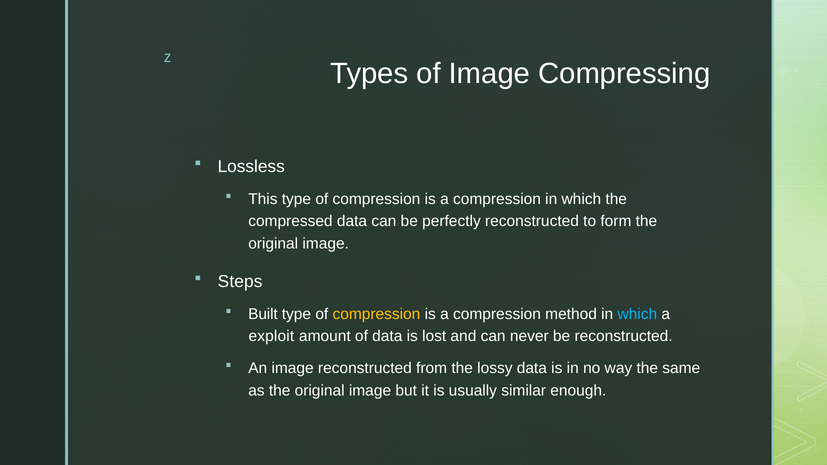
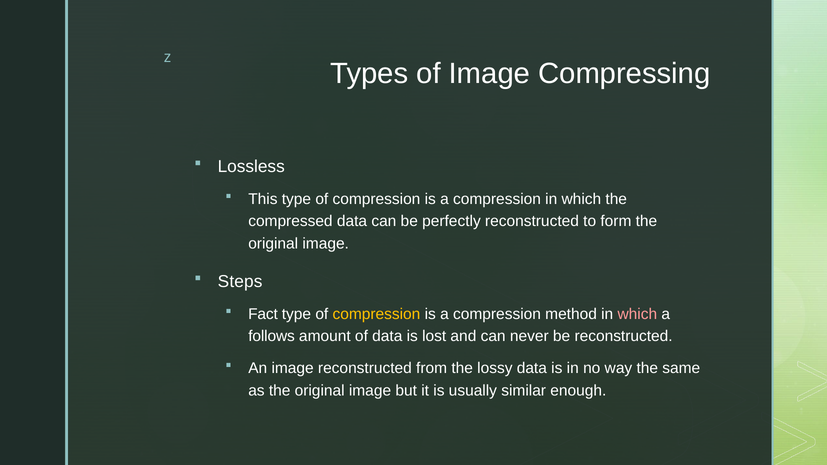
Built: Built -> Fact
which at (637, 314) colour: light blue -> pink
exploit: exploit -> follows
